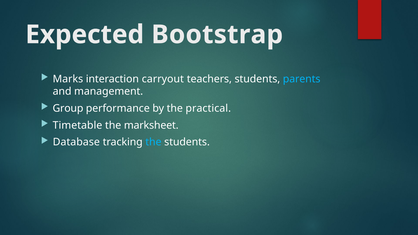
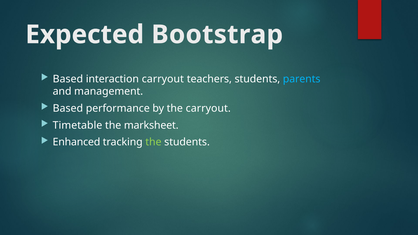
Marks at (68, 79): Marks -> Based
Group at (68, 108): Group -> Based
the practical: practical -> carryout
Database: Database -> Enhanced
the at (153, 142) colour: light blue -> light green
